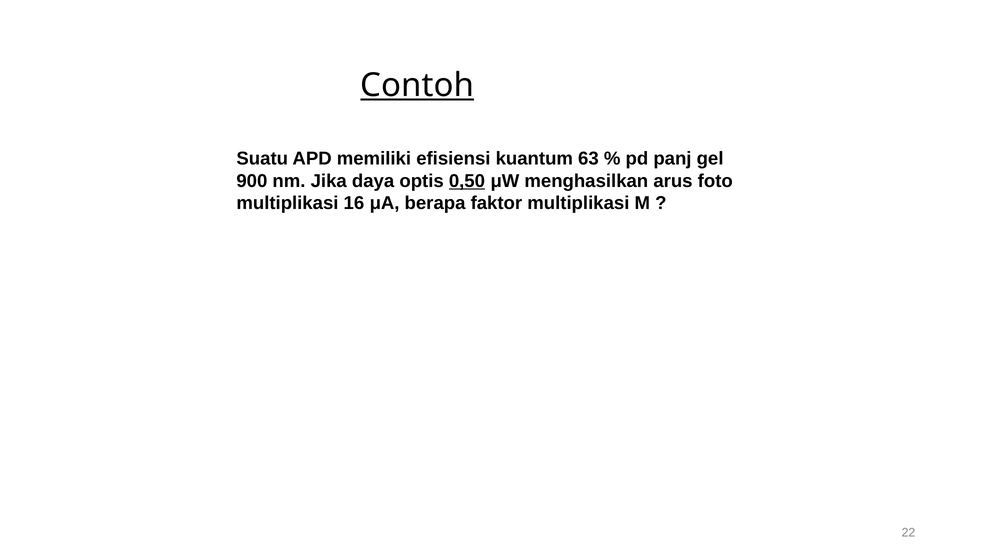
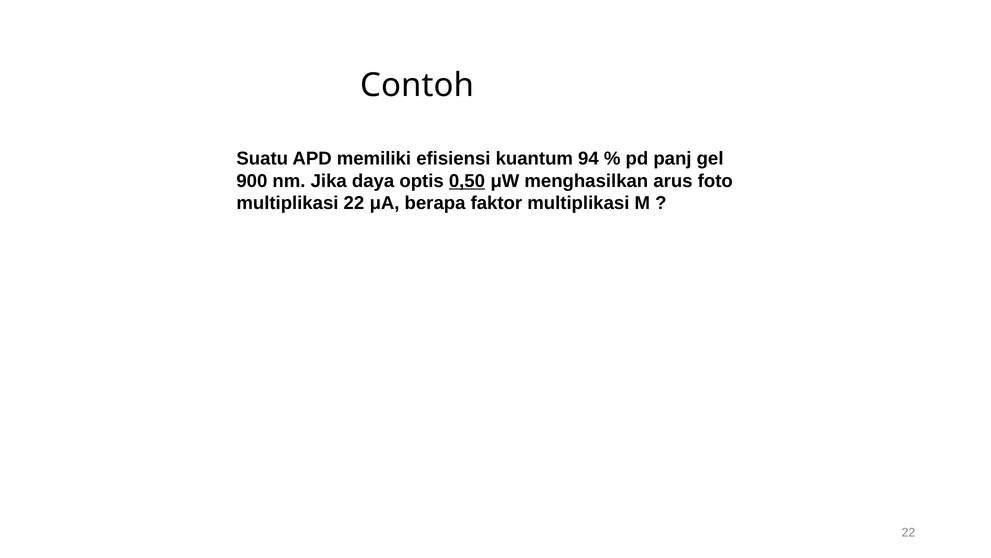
Contoh underline: present -> none
63: 63 -> 94
multiplikasi 16: 16 -> 22
